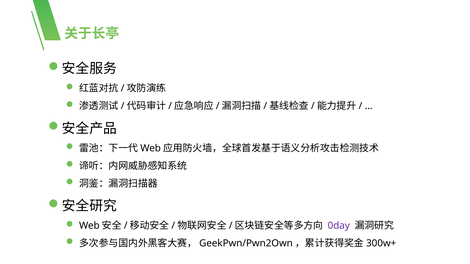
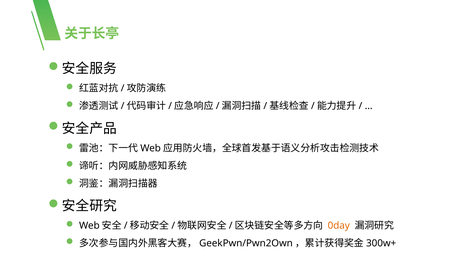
0day colour: purple -> orange
